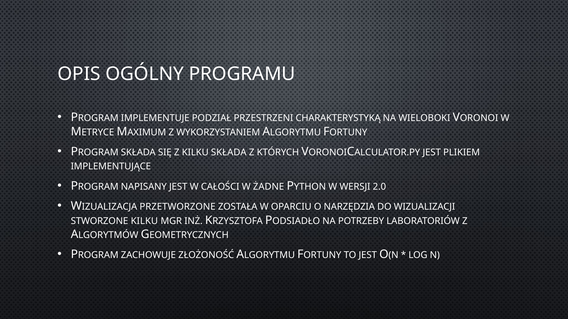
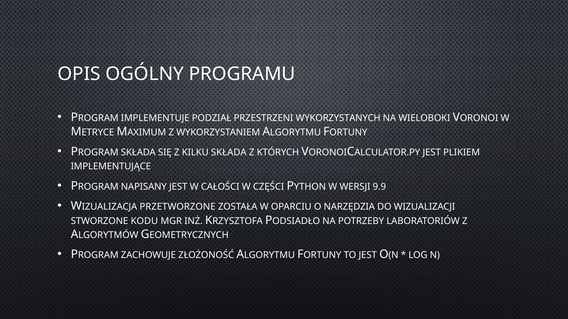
CHARAKTERYSTYKĄ: CHARAKTERYSTYKĄ -> WYKORZYSTANYCH
ŻADNE: ŻADNE -> CZĘŚCI
2.0: 2.0 -> 9.9
STWORZONE KILKU: KILKU -> KODU
